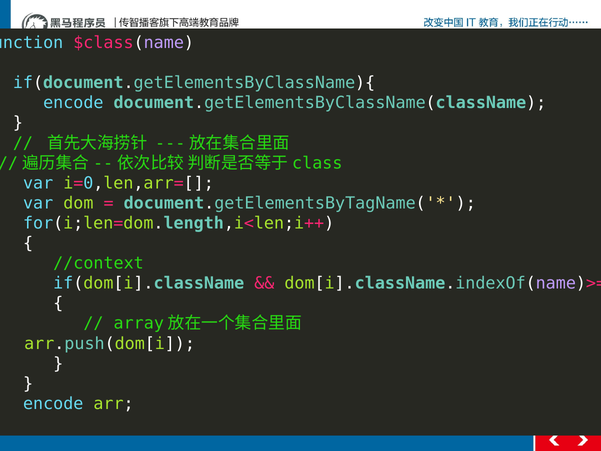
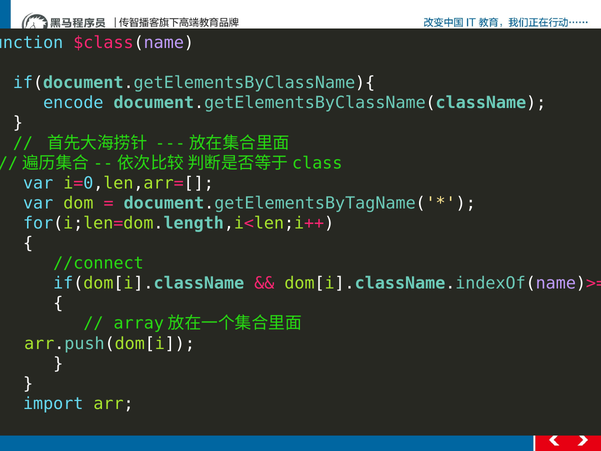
//context: //context -> //connect
encode at (53, 403): encode -> import
